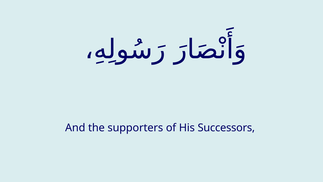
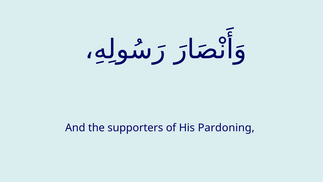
Successors: Successors -> Pardoning
